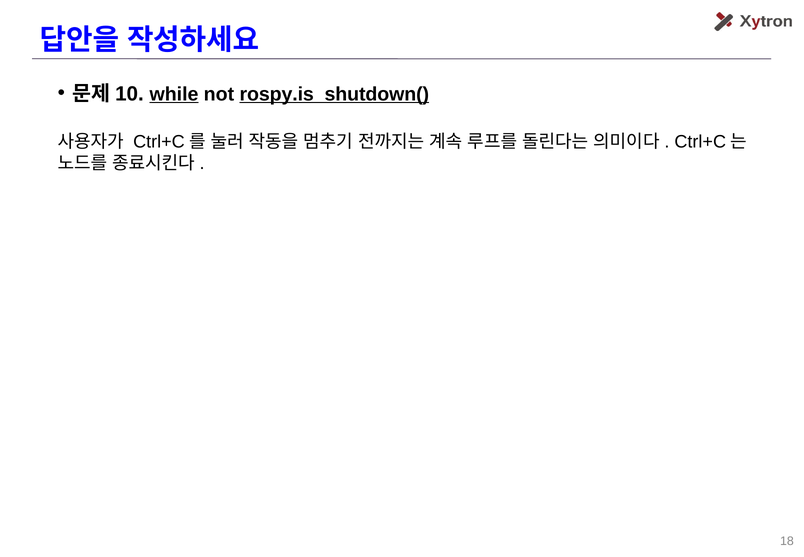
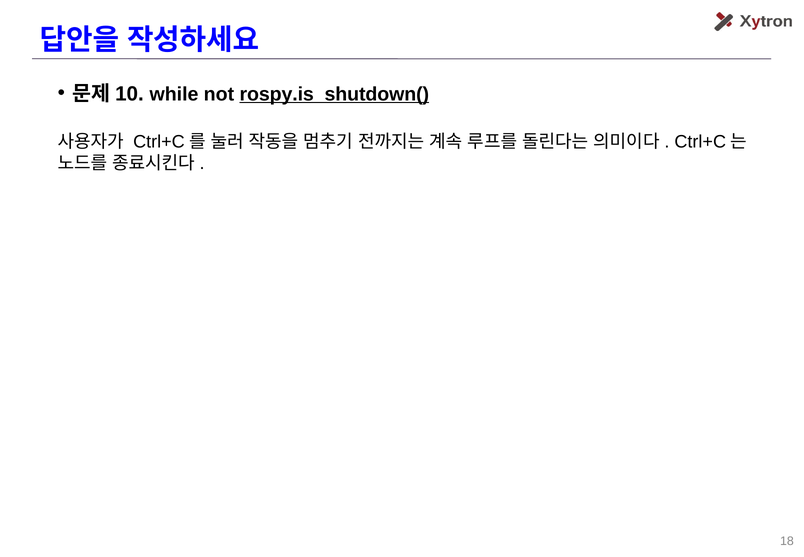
while underline: present -> none
